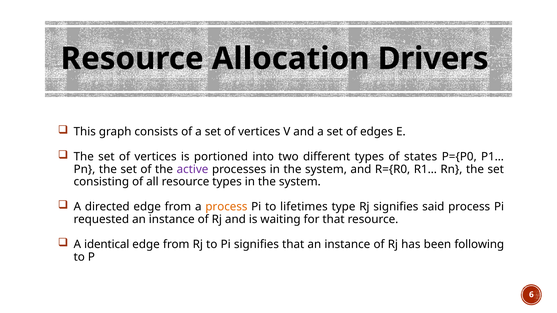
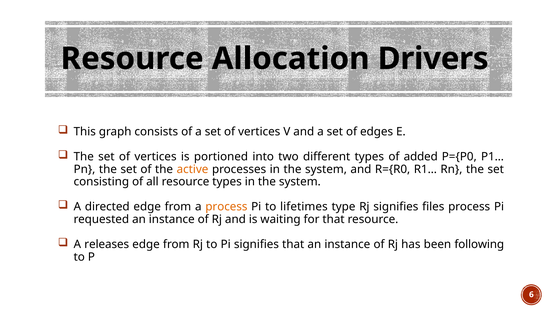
states: states -> added
active colour: purple -> orange
said: said -> files
identical: identical -> releases
